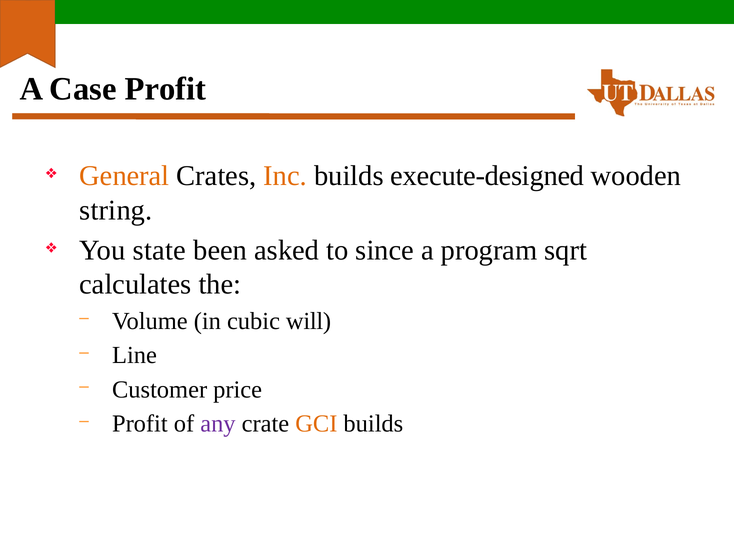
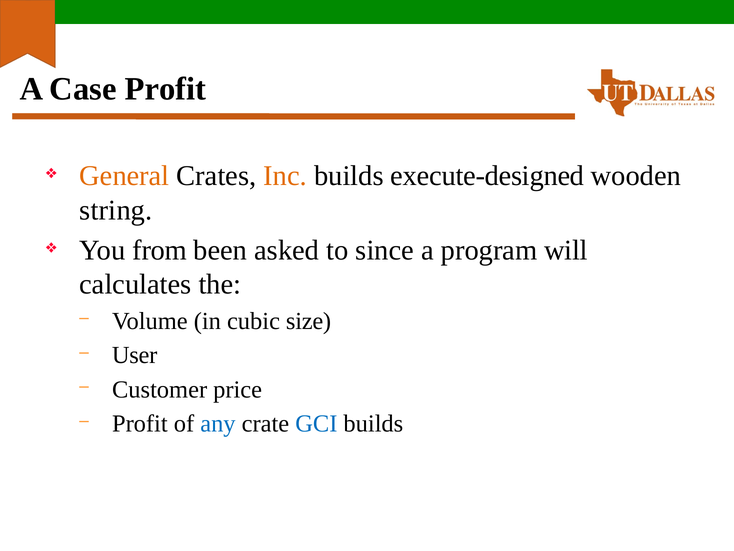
state: state -> from
sqrt: sqrt -> will
will: will -> size
Line: Line -> User
any colour: purple -> blue
GCI colour: orange -> blue
